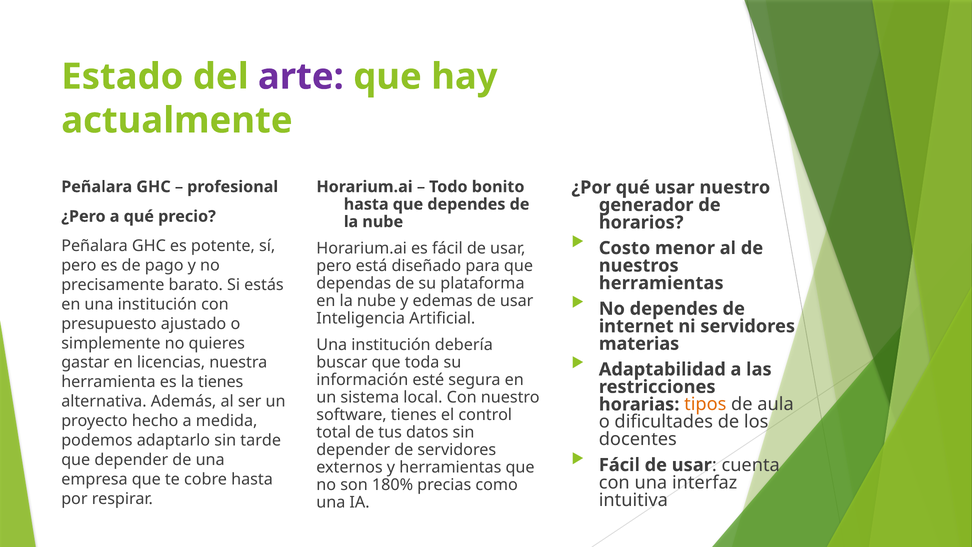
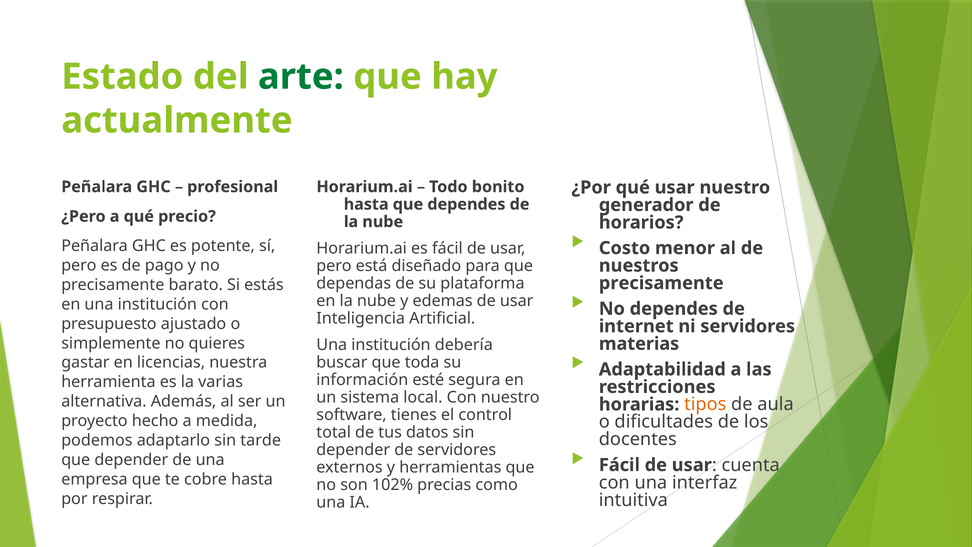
arte colour: purple -> green
herramientas at (661, 283): herramientas -> precisamente
la tienes: tienes -> varias
180%: 180% -> 102%
